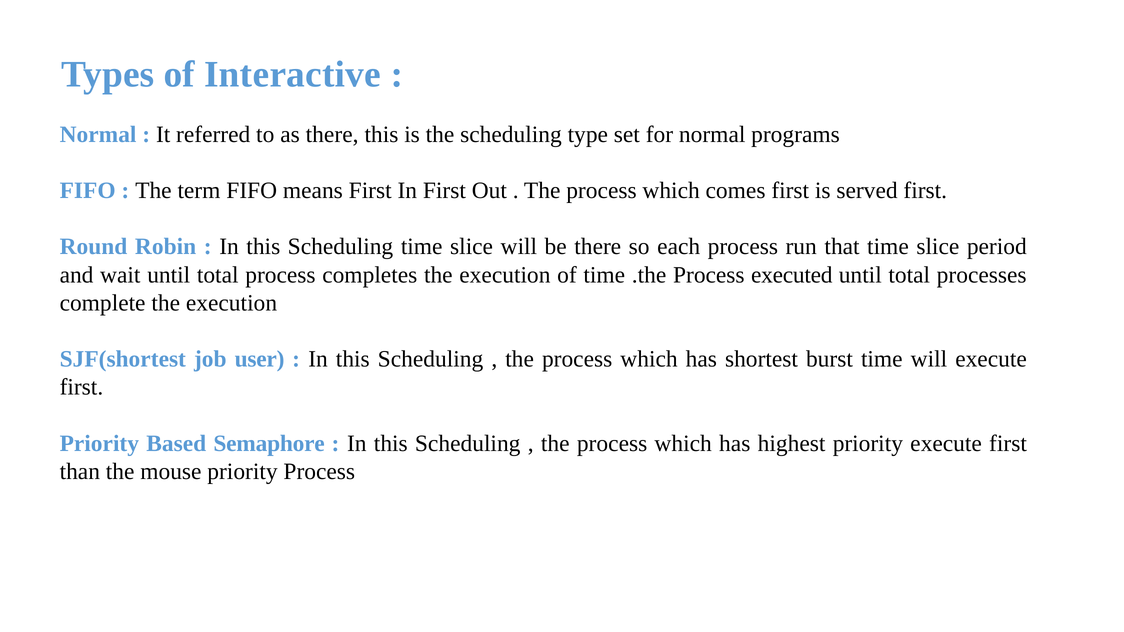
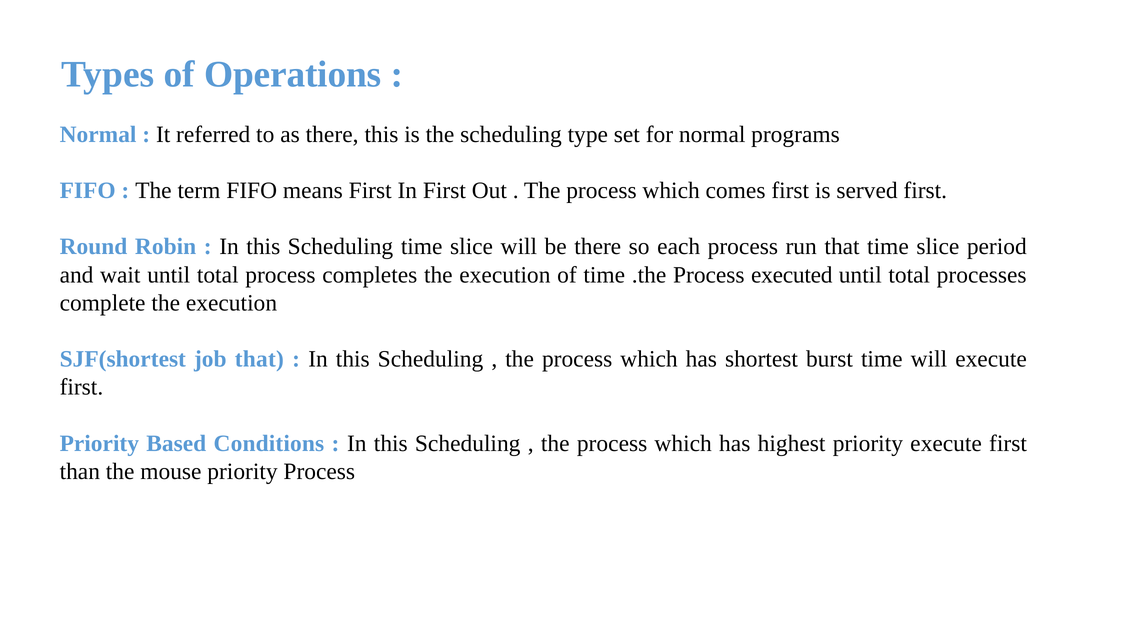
Interactive: Interactive -> Operations
job user: user -> that
Semaphore: Semaphore -> Conditions
